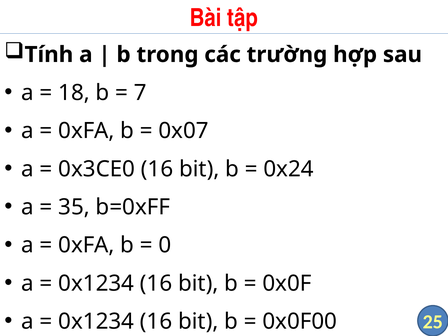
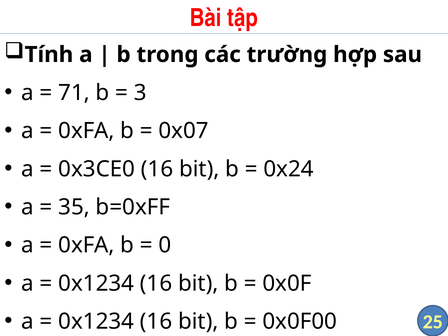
18: 18 -> 71
7: 7 -> 3
